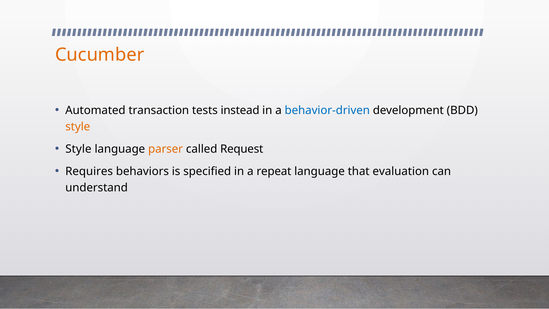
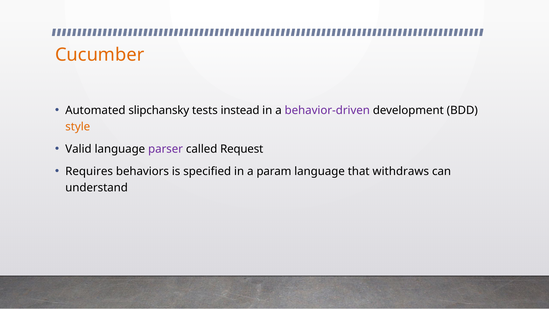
transaction: transaction -> slipchansky
behavior-driven colour: blue -> purple
Style at (78, 149): Style -> Valid
parser colour: orange -> purple
repeat: repeat -> param
evaluation: evaluation -> withdraws
